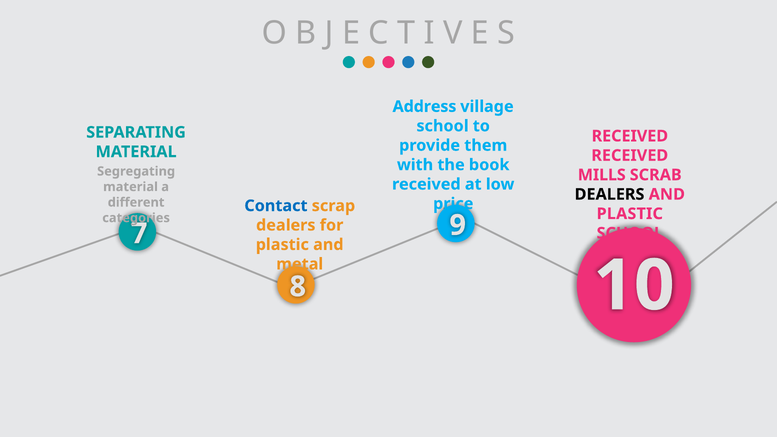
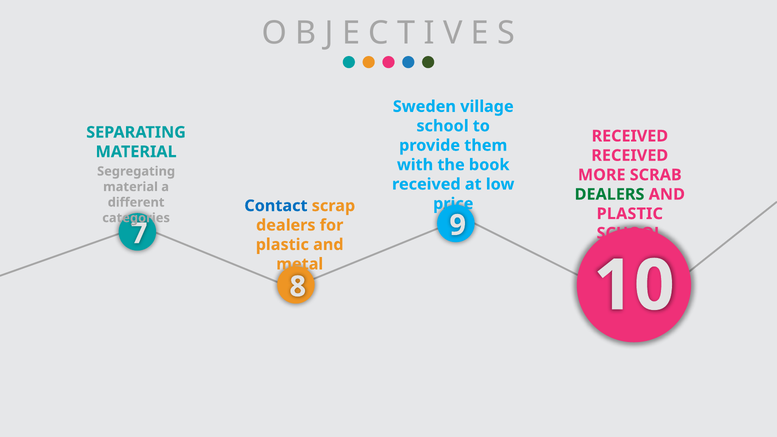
Address: Address -> Sweden
MILLS: MILLS -> MORE
DEALERS at (610, 194) colour: black -> green
